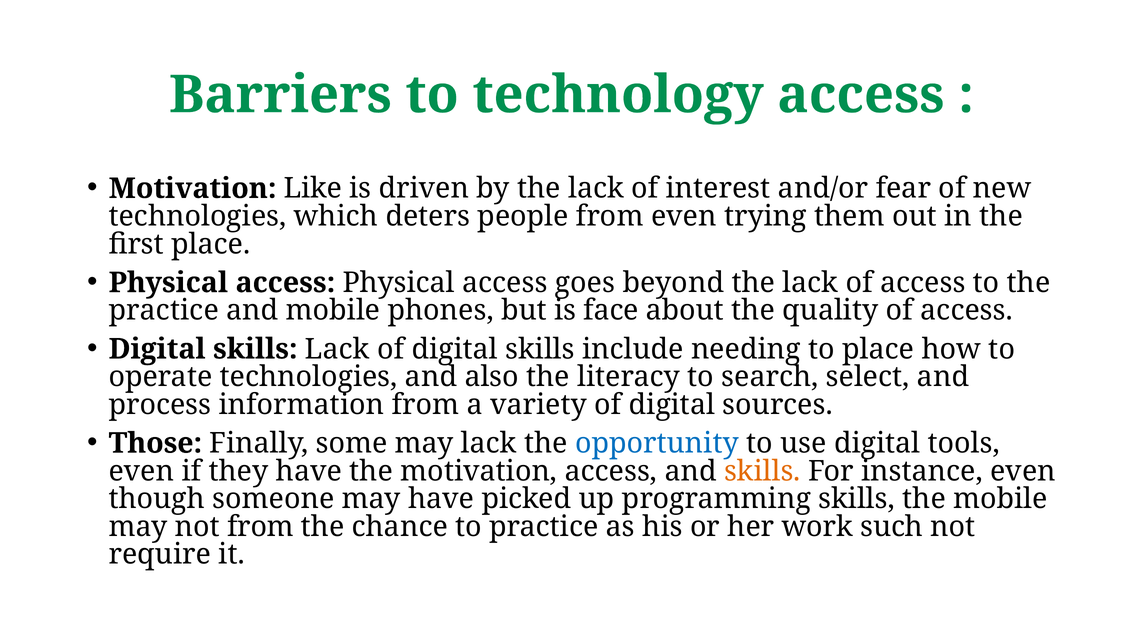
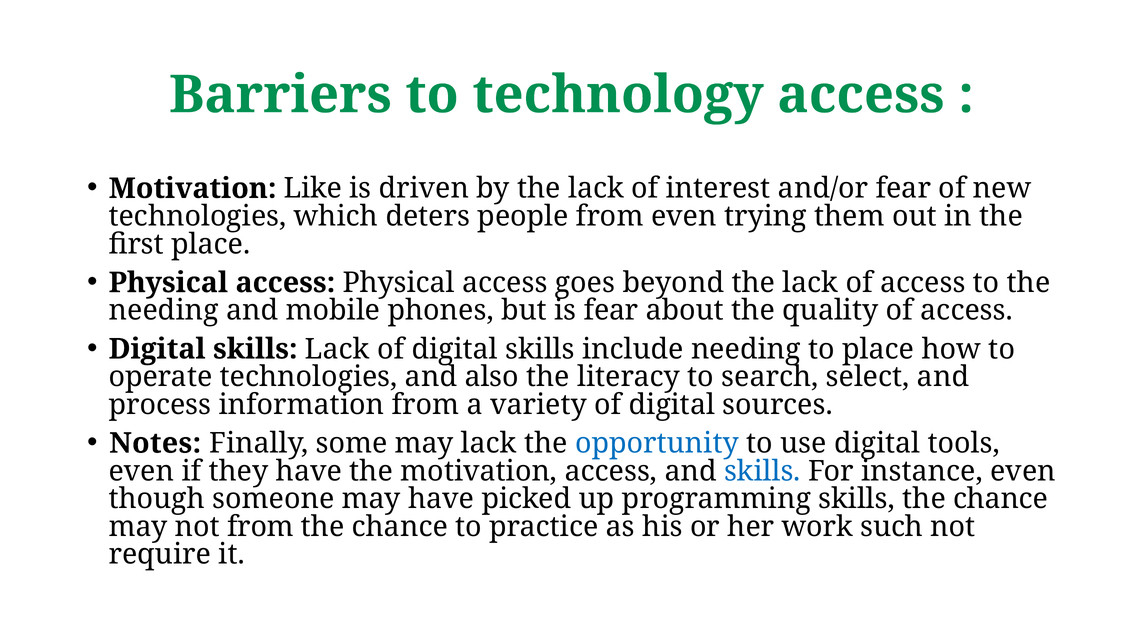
practice at (164, 310): practice -> needing
is face: face -> fear
Those: Those -> Notes
skills at (762, 471) colour: orange -> blue
skills the mobile: mobile -> chance
